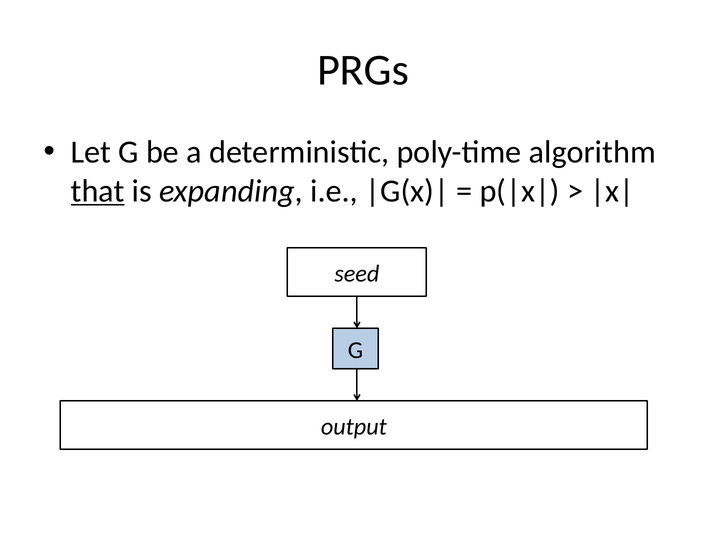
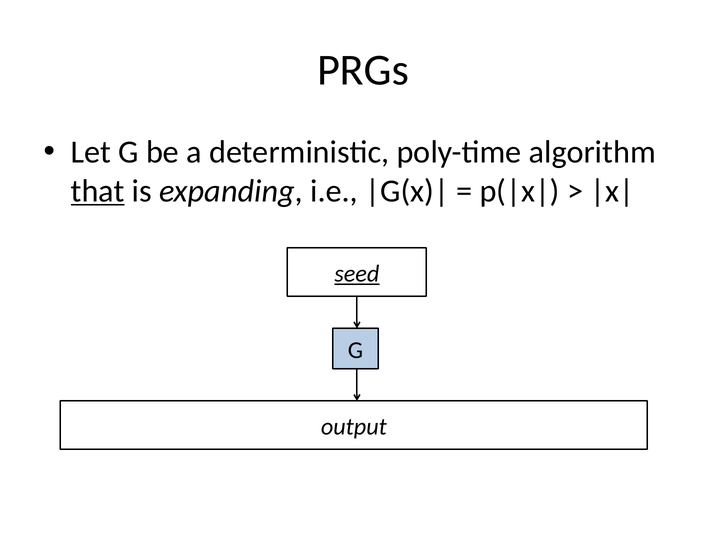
seed underline: none -> present
